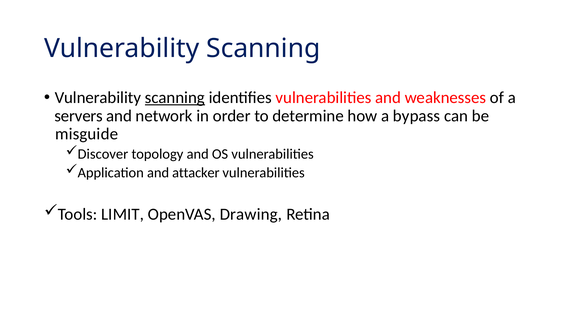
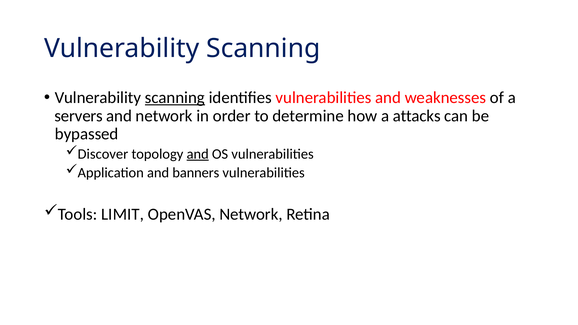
bypass: bypass -> attacks
misguide: misguide -> bypassed
and at (198, 154) underline: none -> present
attacker: attacker -> banners
OpenVAS Drawing: Drawing -> Network
